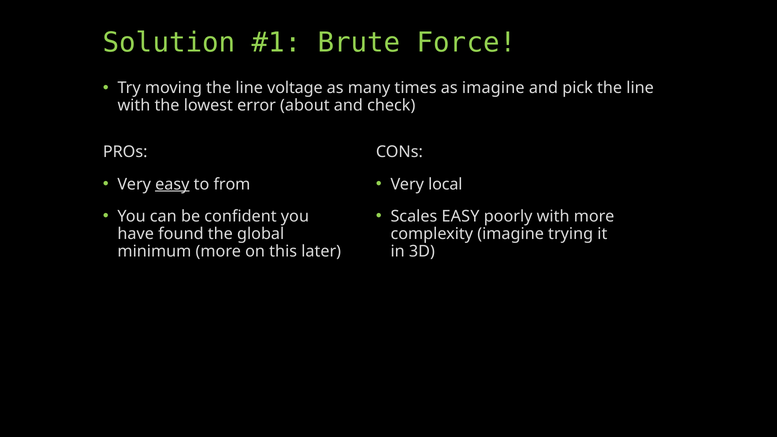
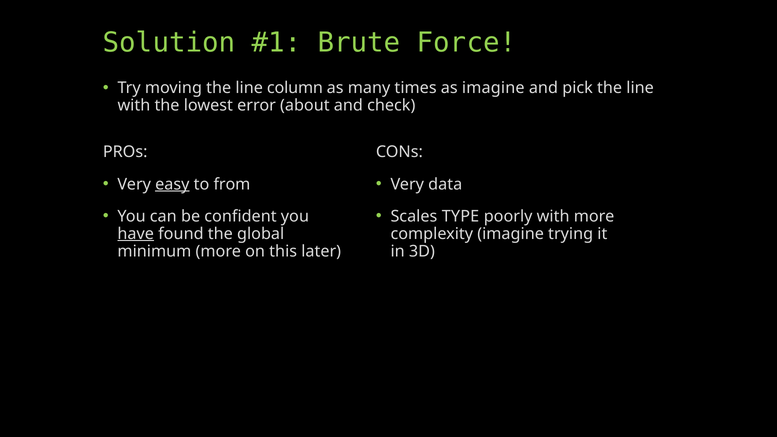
voltage: voltage -> column
local: local -> data
Scales EASY: EASY -> TYPE
have underline: none -> present
